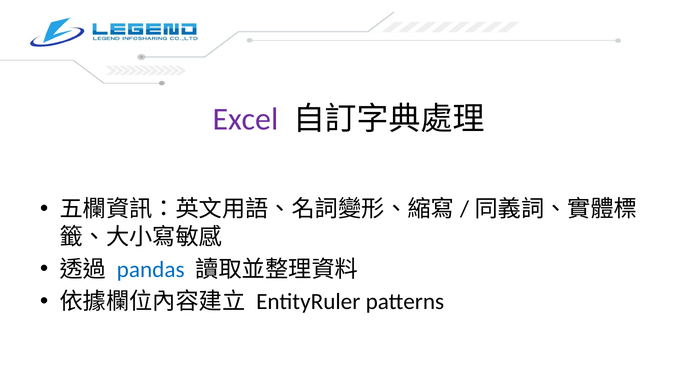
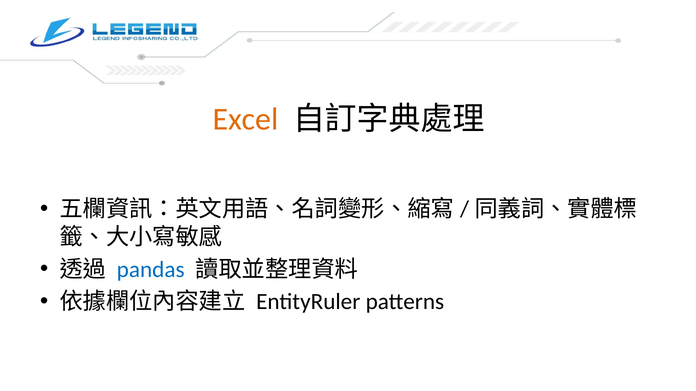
Excel colour: purple -> orange
